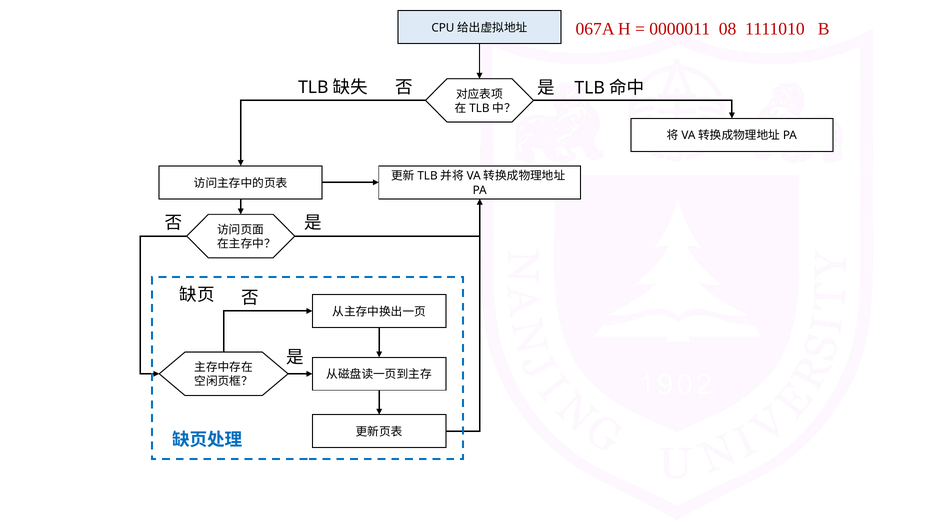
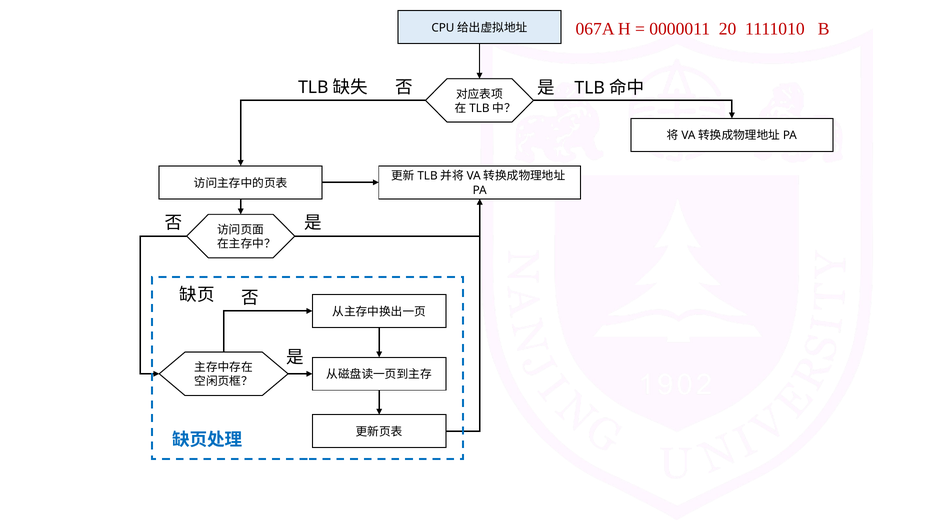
08: 08 -> 20
